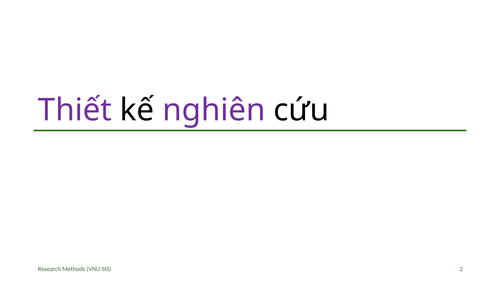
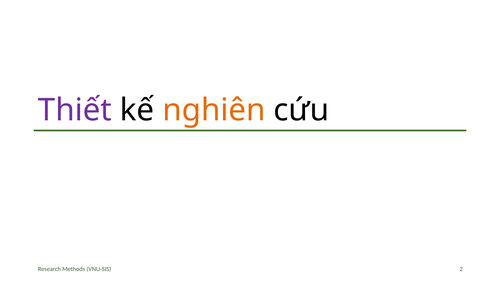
nghiên colour: purple -> orange
